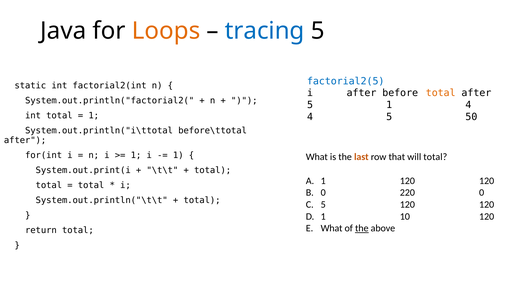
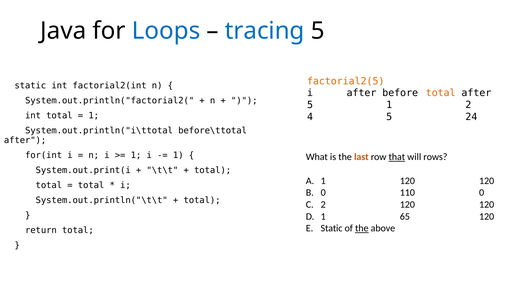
Loops colour: orange -> blue
factorial2(5 colour: blue -> orange
1 4: 4 -> 2
50: 50 -> 24
that underline: none -> present
will total: total -> rows
220: 220 -> 110
5 at (323, 205): 5 -> 2
10: 10 -> 65
What at (332, 228): What -> Static
